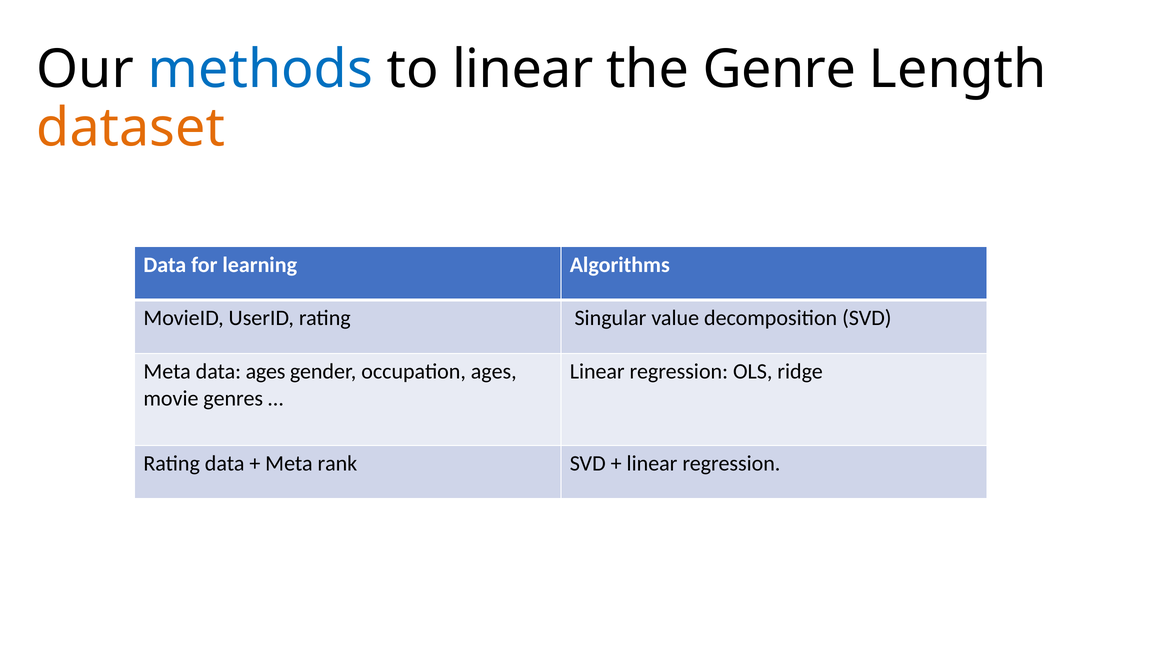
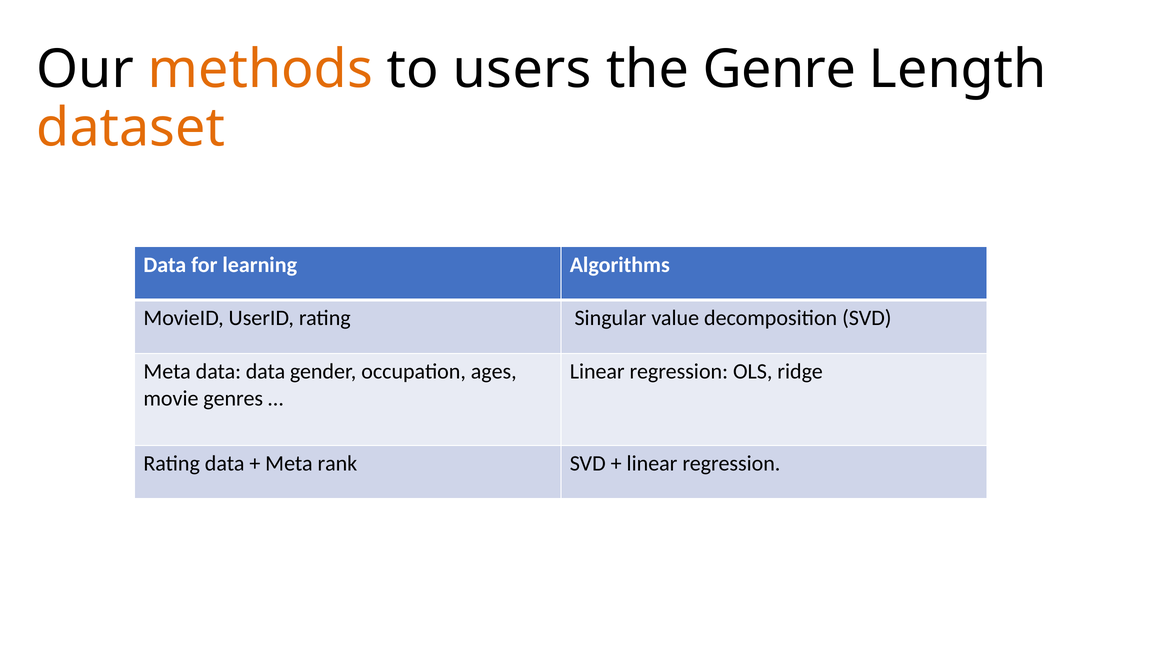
methods colour: blue -> orange
to linear: linear -> users
data ages: ages -> data
